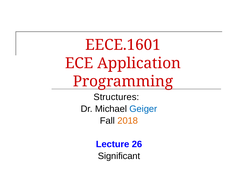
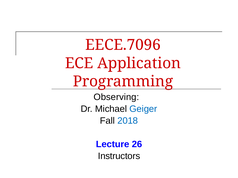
EECE.1601: EECE.1601 -> EECE.7096
Structures: Structures -> Observing
2018 colour: orange -> blue
Significant: Significant -> Instructors
